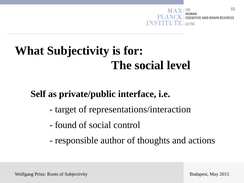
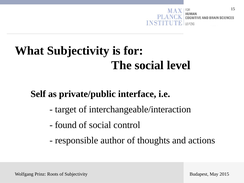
representations/interaction: representations/interaction -> interchangeable/interaction
